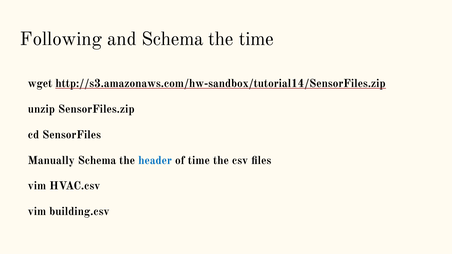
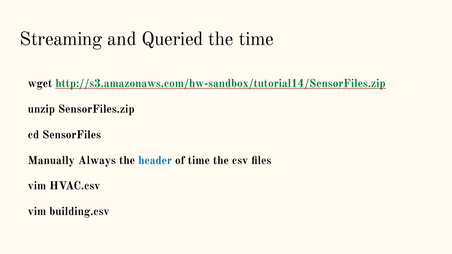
Following: Following -> Streaming
and Schema: Schema -> Queried
http://s3.amazonaws.com/hw-sandbox/tutorial14/SensorFiles.zip colour: black -> green
Manually Schema: Schema -> Always
